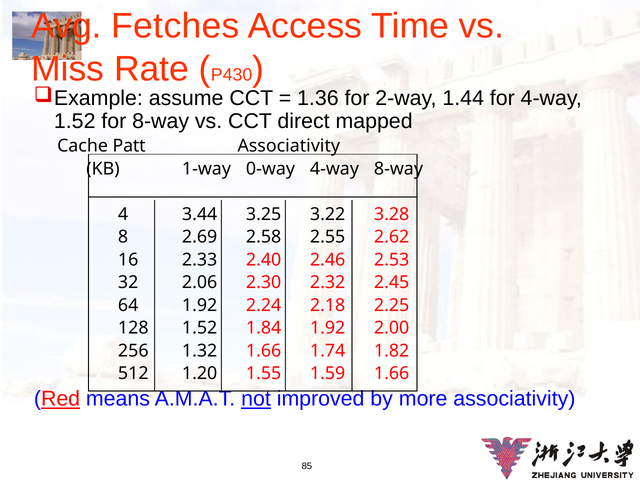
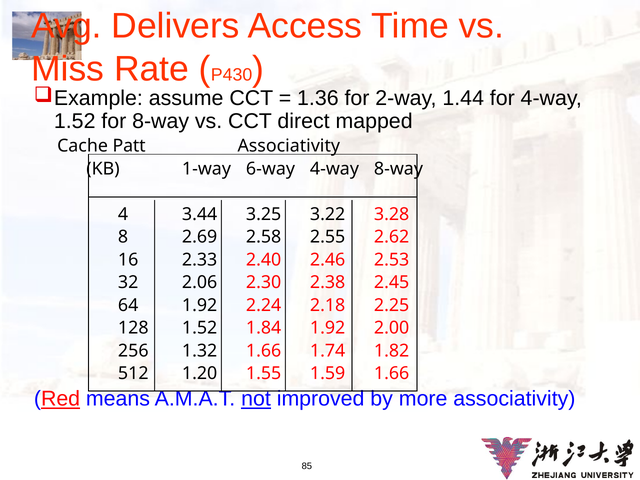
Fetches: Fetches -> Delivers
0-way: 0-way -> 6-way
2.32: 2.32 -> 2.38
